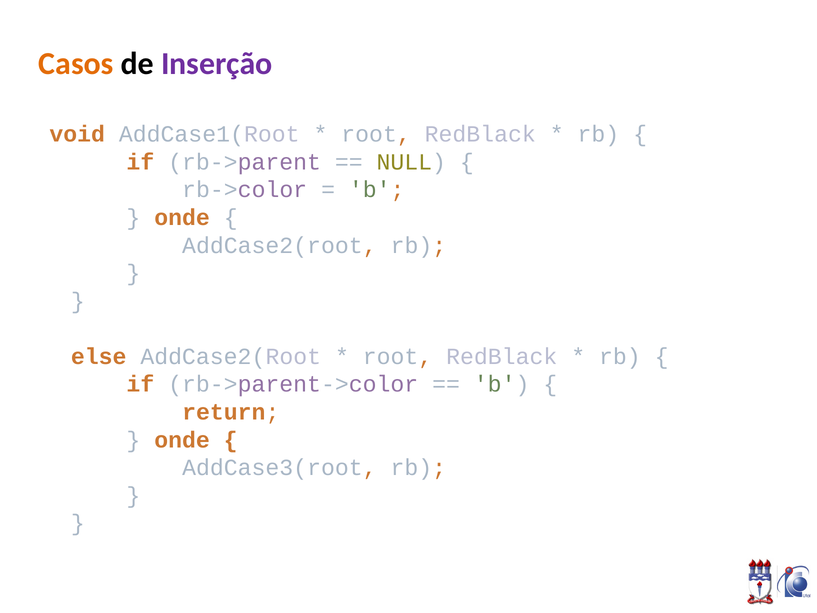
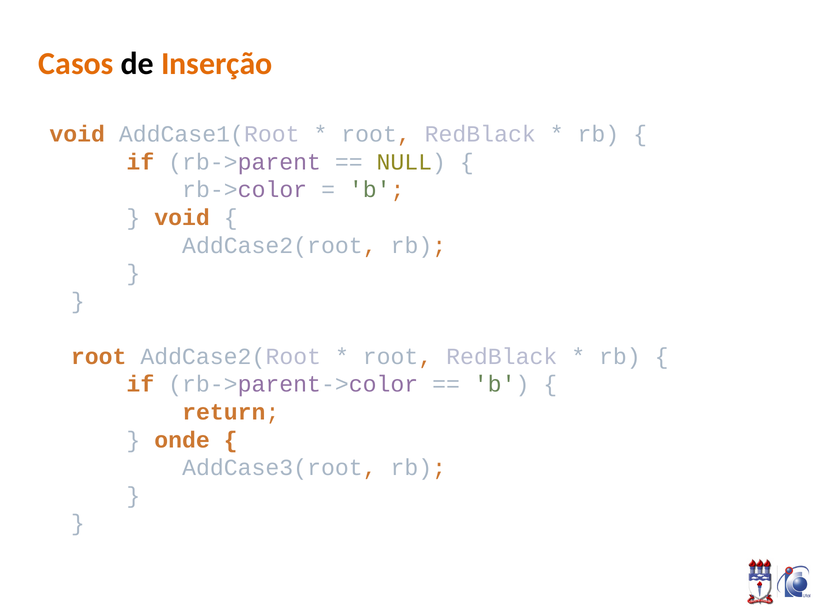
Inserção colour: purple -> orange
onde at (182, 218): onde -> void
else at (99, 356): else -> root
